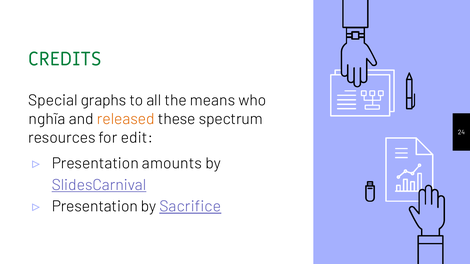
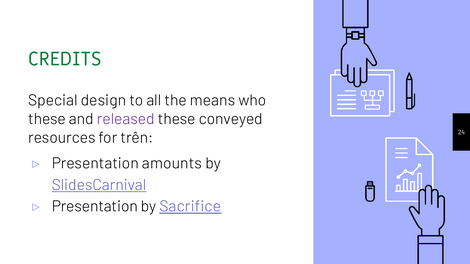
graphs: graphs -> design
nghĩa at (47, 119): nghĩa -> these
released colour: orange -> purple
spectrum: spectrum -> conveyed
edit: edit -> trên
